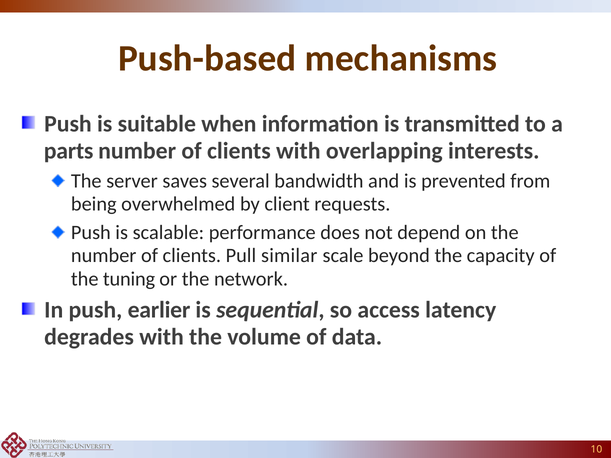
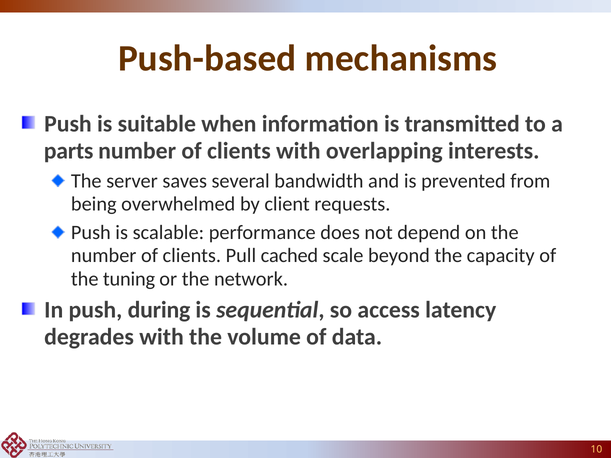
similar: similar -> cached
earlier: earlier -> during
